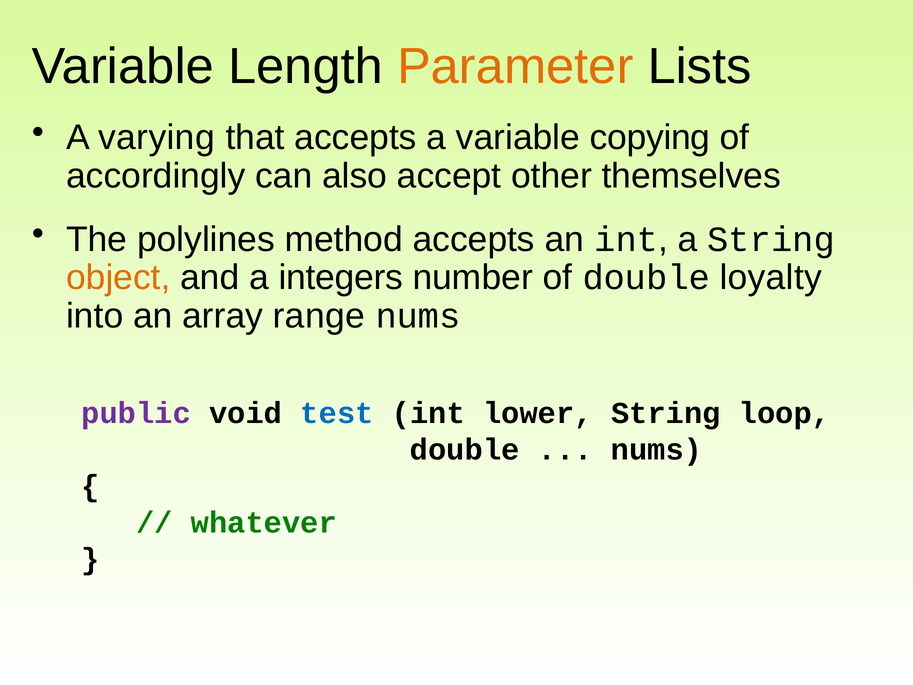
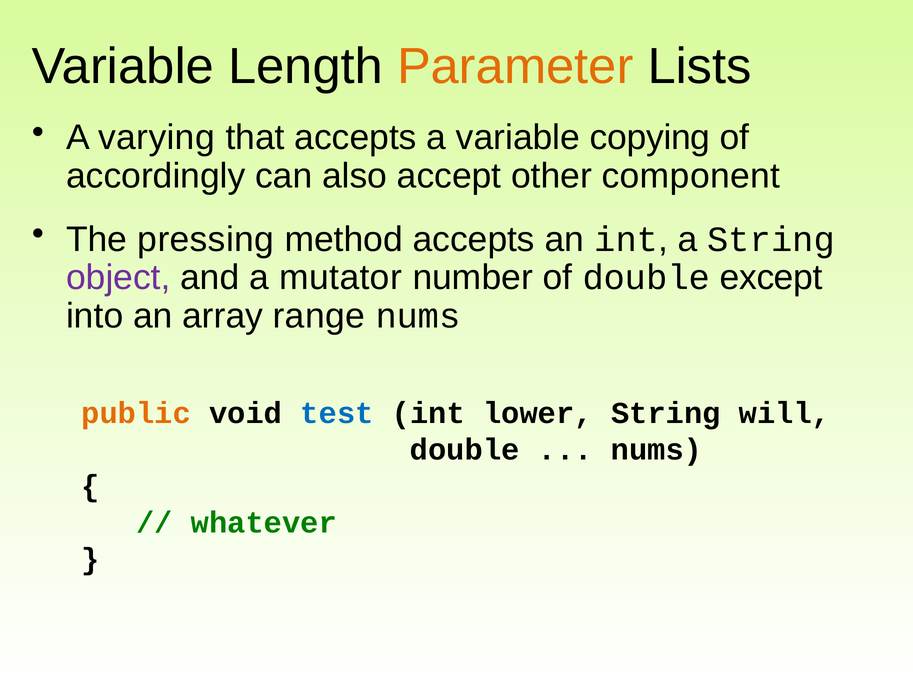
themselves: themselves -> component
polylines: polylines -> pressing
object colour: orange -> purple
integers: integers -> mutator
loyalty: loyalty -> except
public colour: purple -> orange
loop: loop -> will
